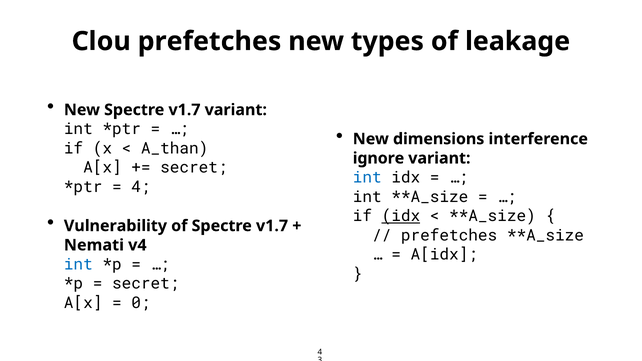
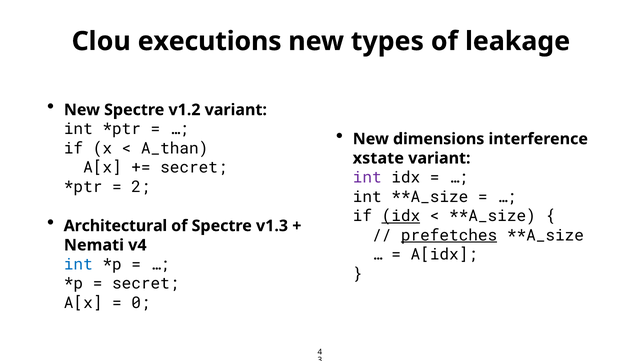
Clou prefetches: prefetches -> executions
New Spectre v1.7: v1.7 -> v1.2
ignore: ignore -> xstate
int at (367, 178) colour: blue -> purple
4 at (141, 187): 4 -> 2
Vulnerability: Vulnerability -> Architectural
of Spectre v1.7: v1.7 -> v1.3
prefetches at (449, 235) underline: none -> present
